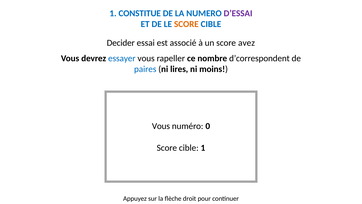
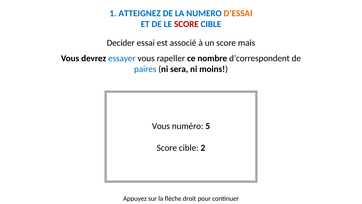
CONSTITUE: CONSTITUE -> ATTEIGNEZ
D’ESSAI colour: purple -> orange
SCORE at (186, 24) colour: orange -> red
avez: avez -> mais
lires: lires -> sera
0: 0 -> 5
cible 1: 1 -> 2
